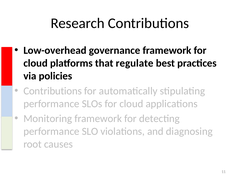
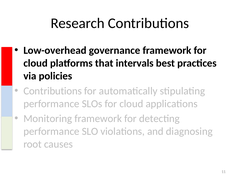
regulate: regulate -> intervals
